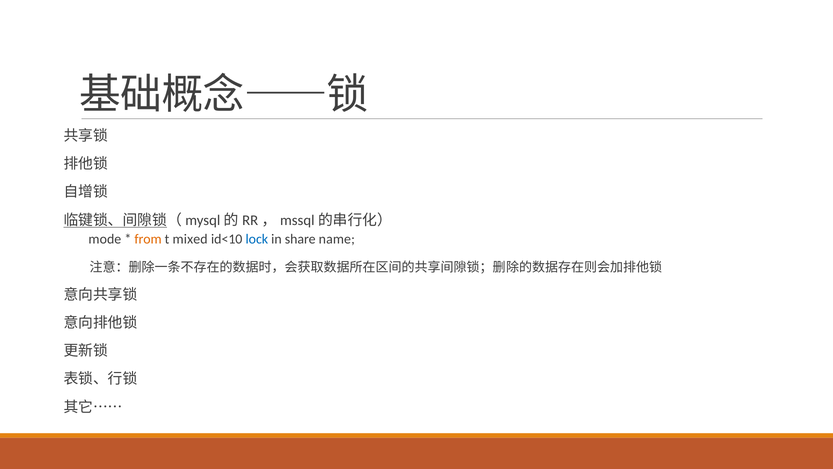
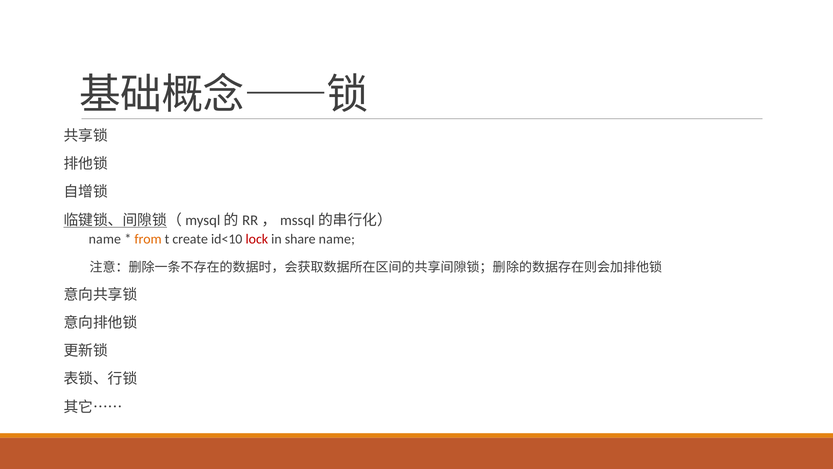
mode at (105, 239): mode -> name
mixed: mixed -> create
lock colour: blue -> red
